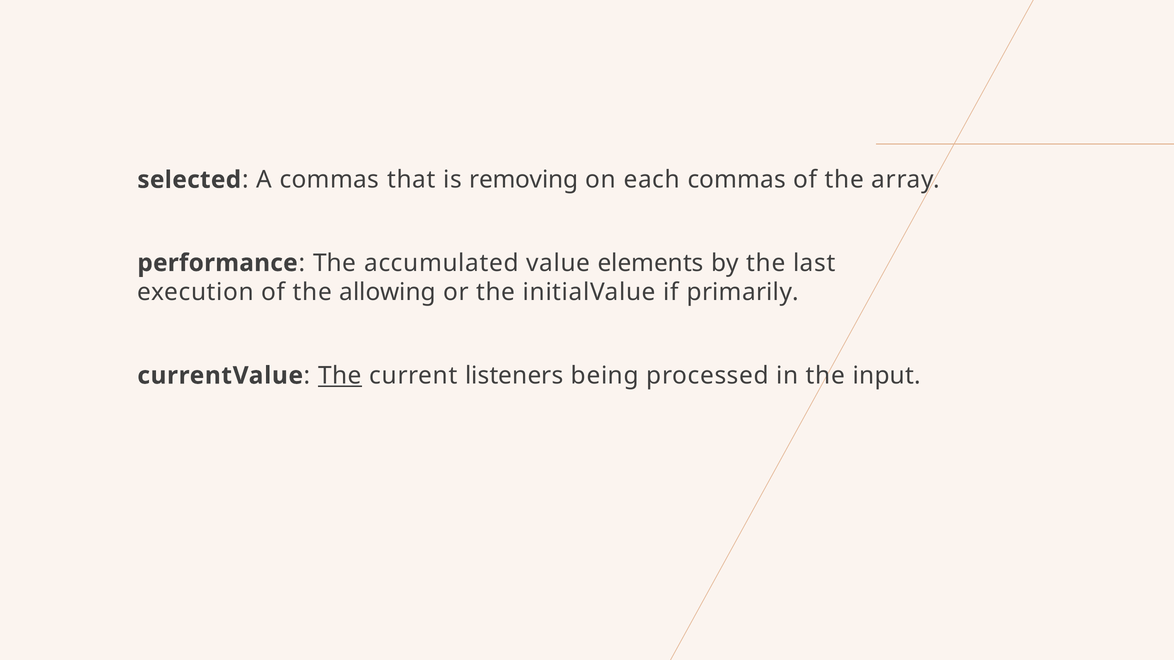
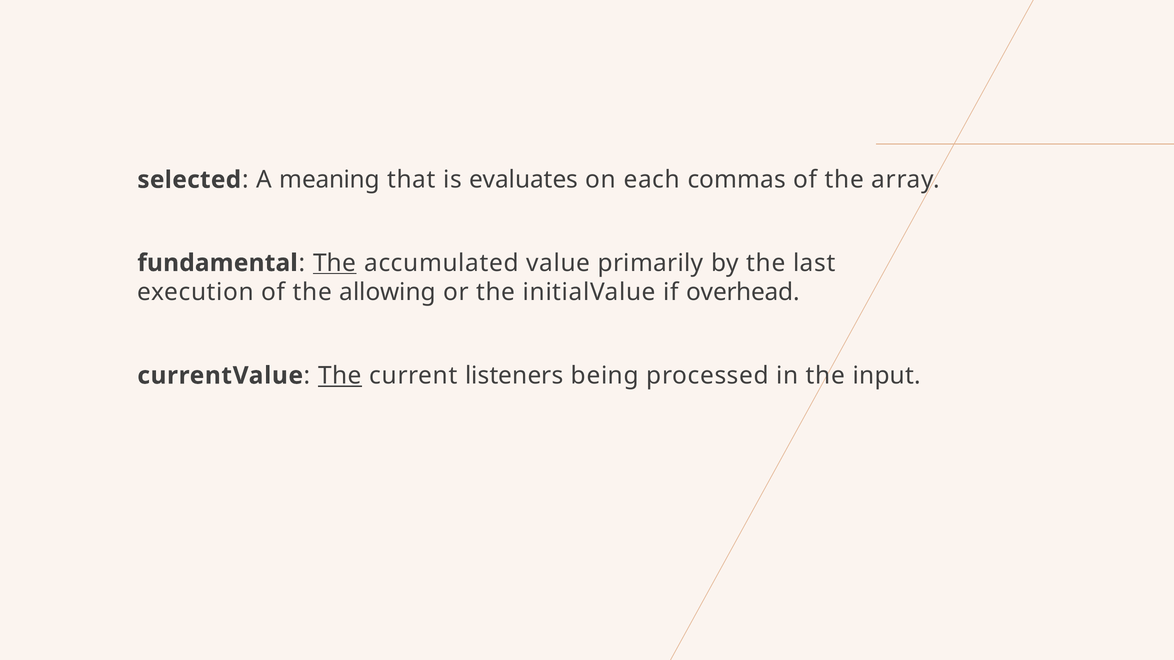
A commas: commas -> meaning
removing: removing -> evaluates
performance: performance -> fundamental
The at (335, 263) underline: none -> present
elements: elements -> primarily
primarily: primarily -> overhead
